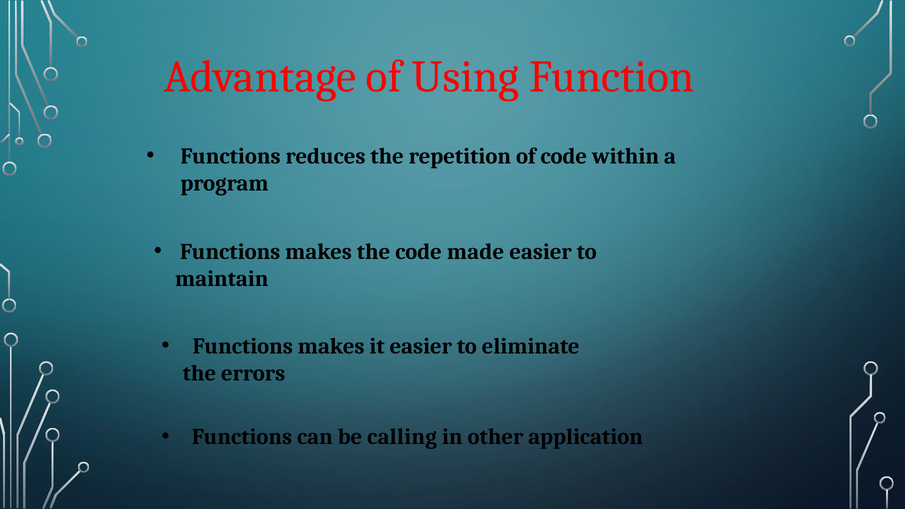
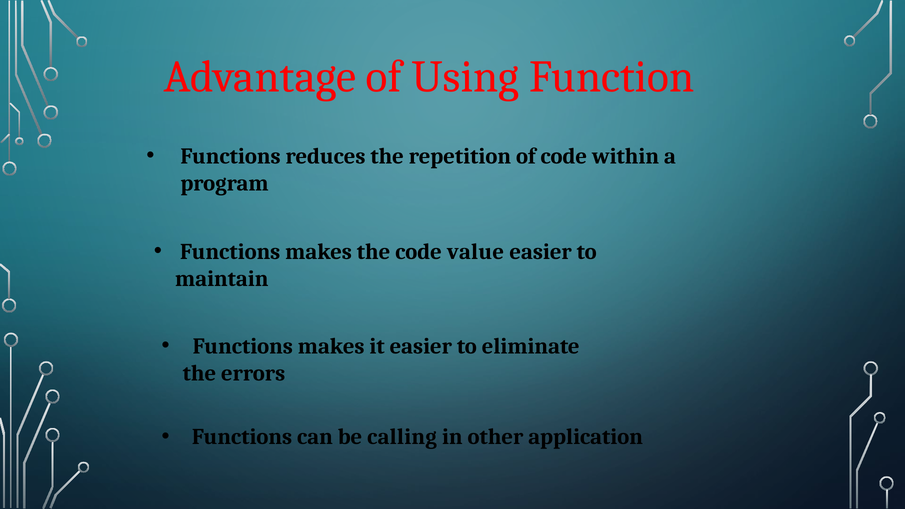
made: made -> value
